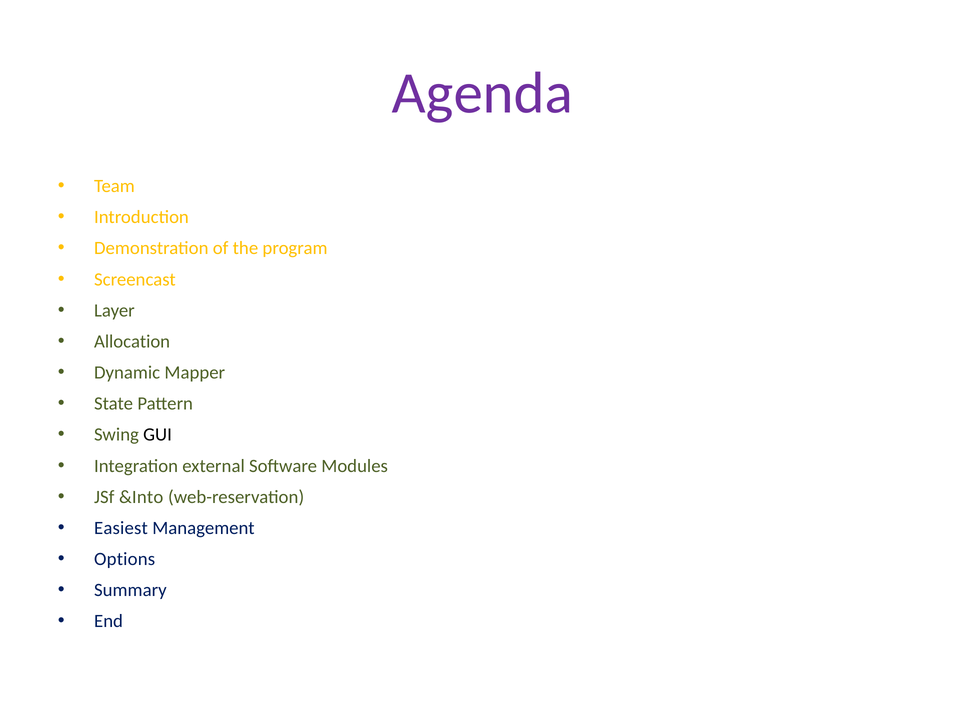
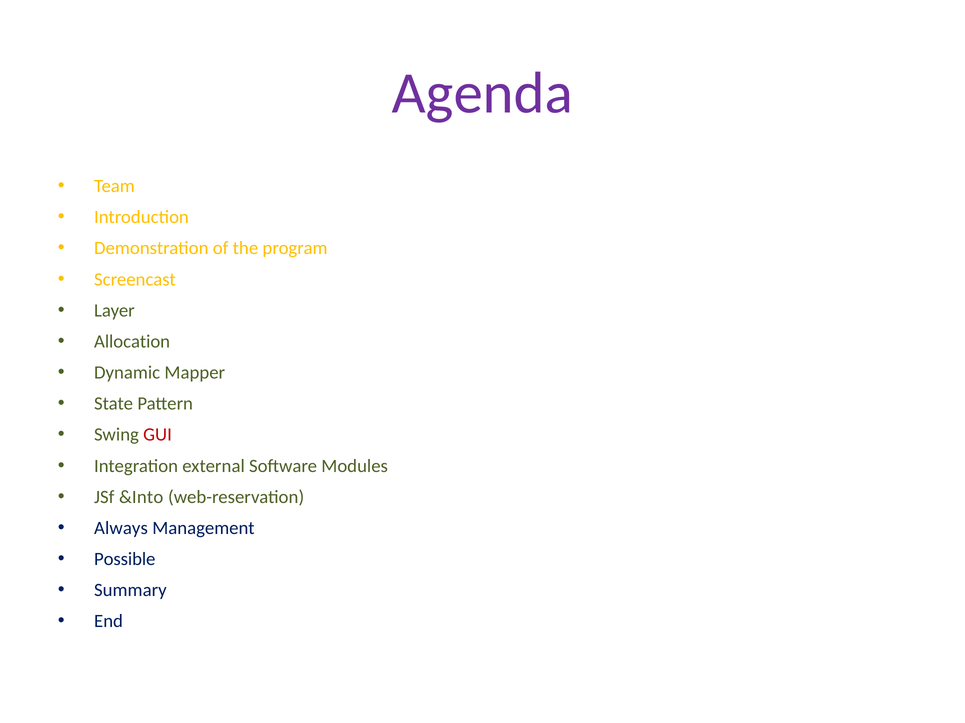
GUI colour: black -> red
Easiest: Easiest -> Always
Options: Options -> Possible
